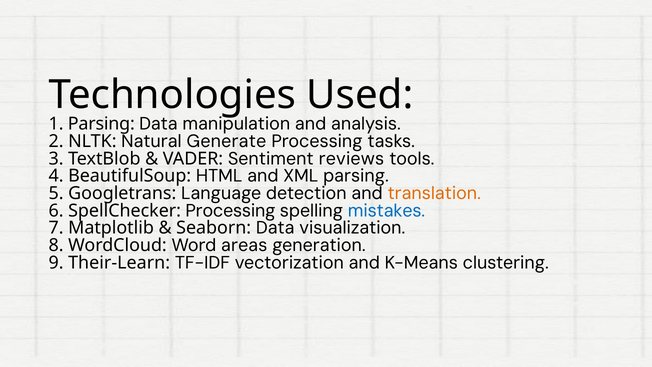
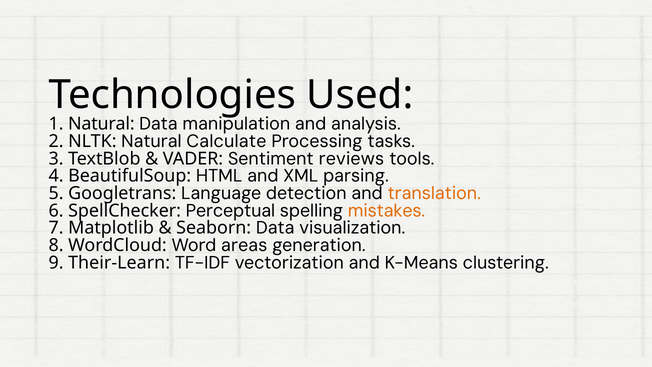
1 Parsing: Parsing -> Natural
Generate: Generate -> Calculate
SpellChecker Processing: Processing -> Perceptual
mistakes colour: blue -> orange
